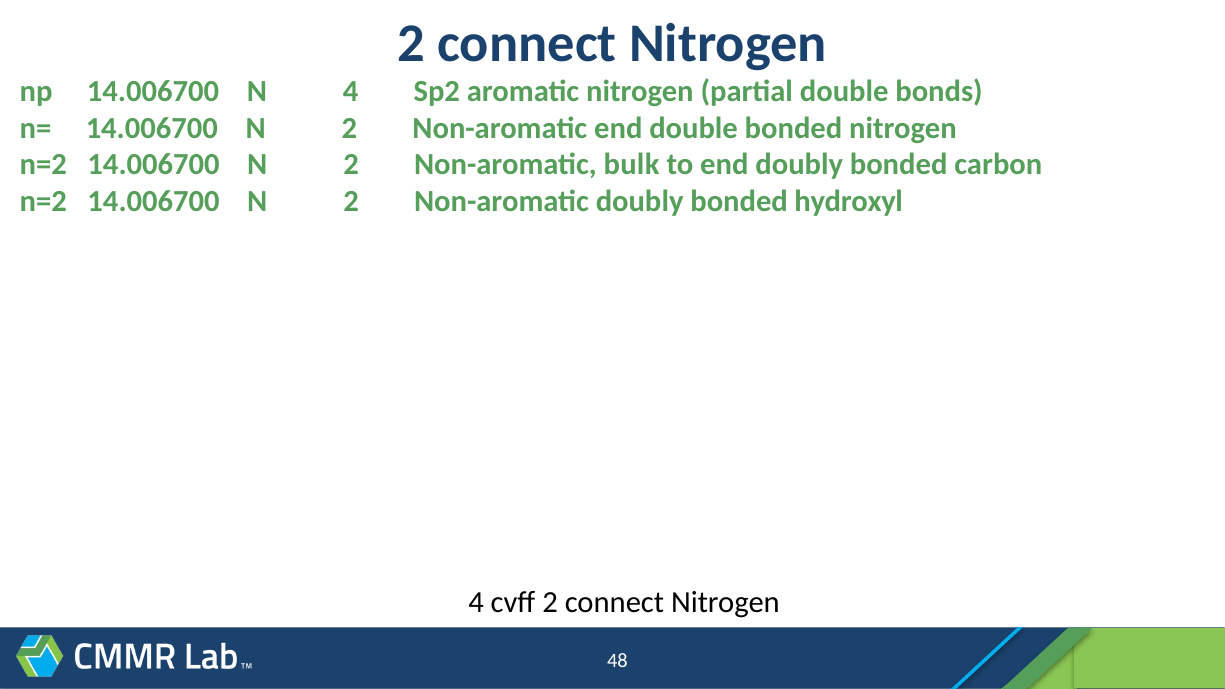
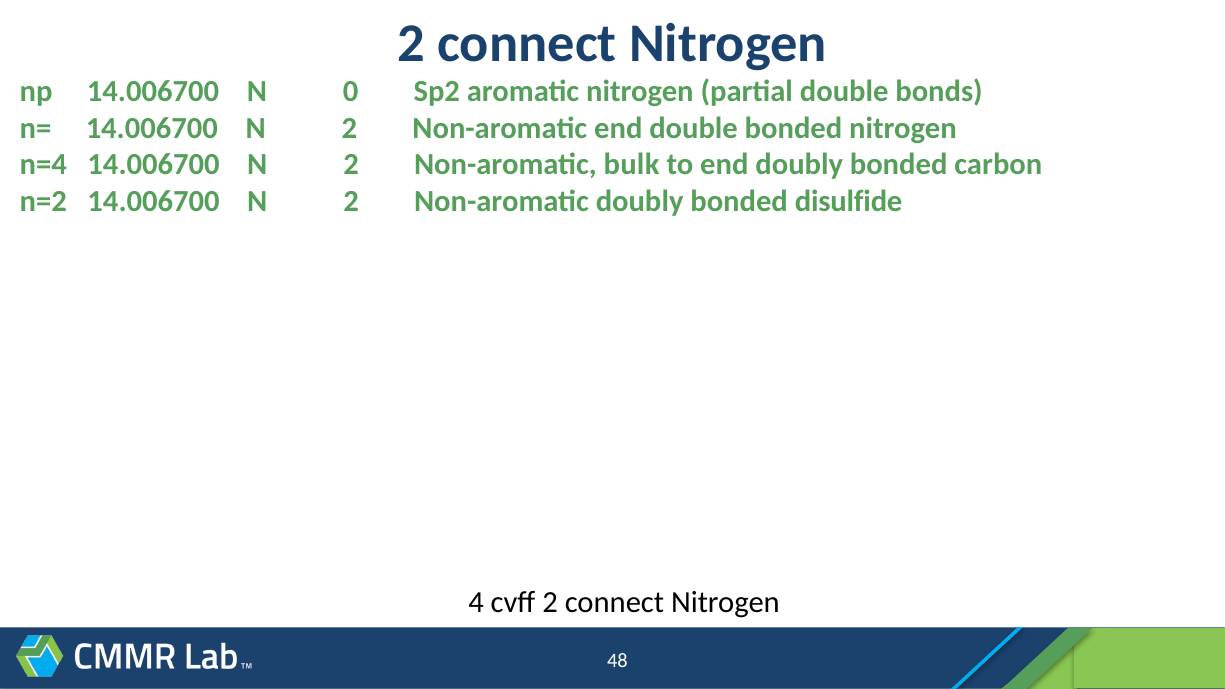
N 4: 4 -> 0
n=2 at (43, 165): n=2 -> n=4
hydroxyl: hydroxyl -> disulfide
